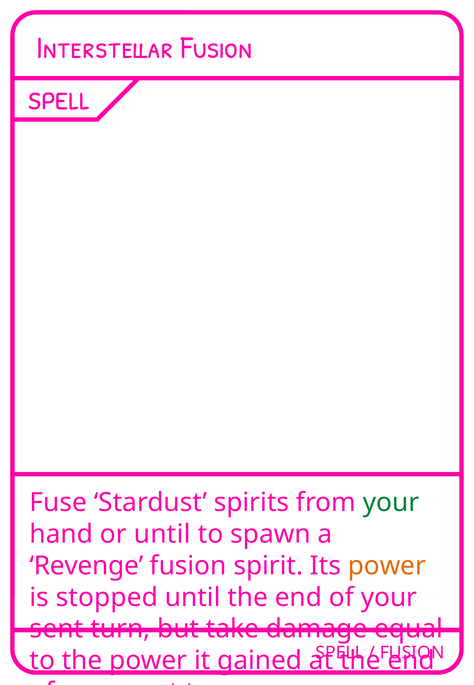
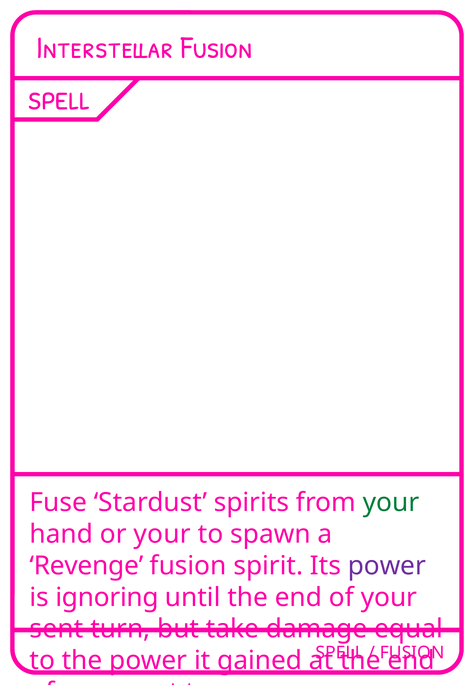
or until: until -> your
power at (387, 565) colour: orange -> purple
stopped: stopped -> ignoring
